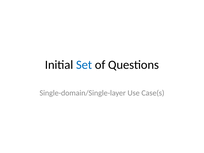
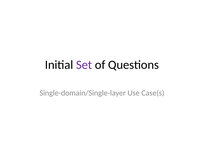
Set colour: blue -> purple
